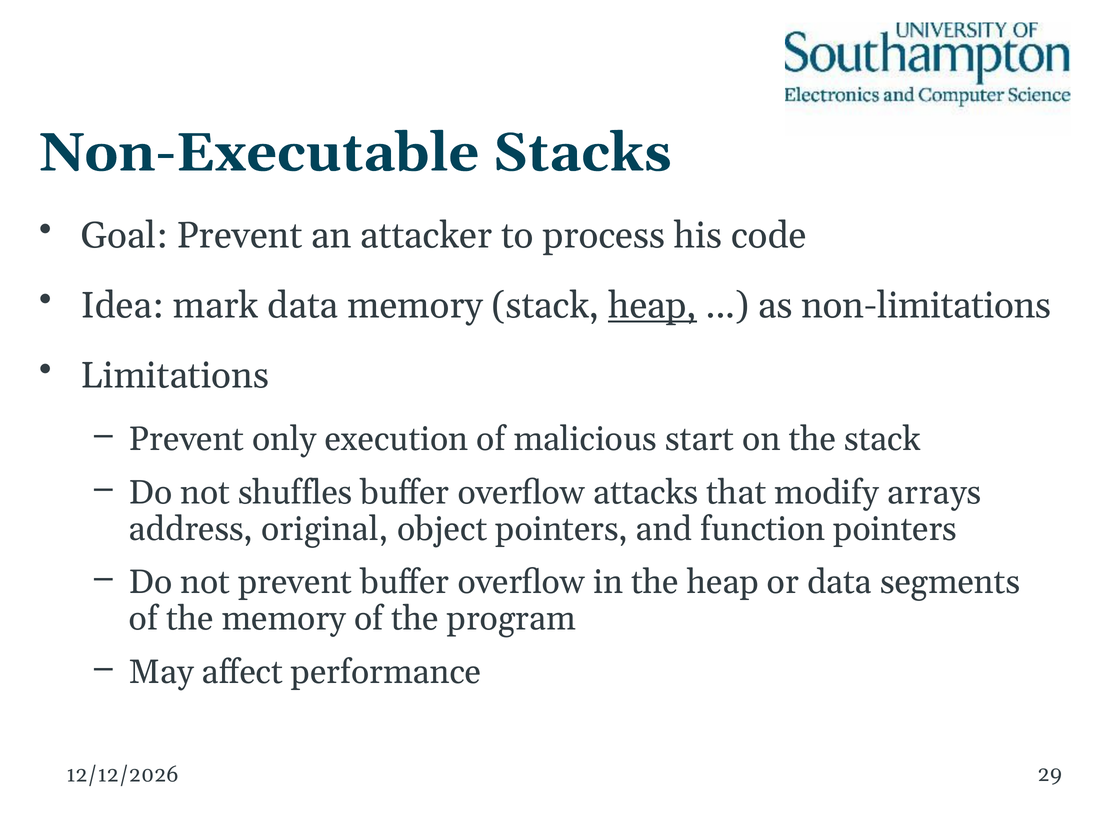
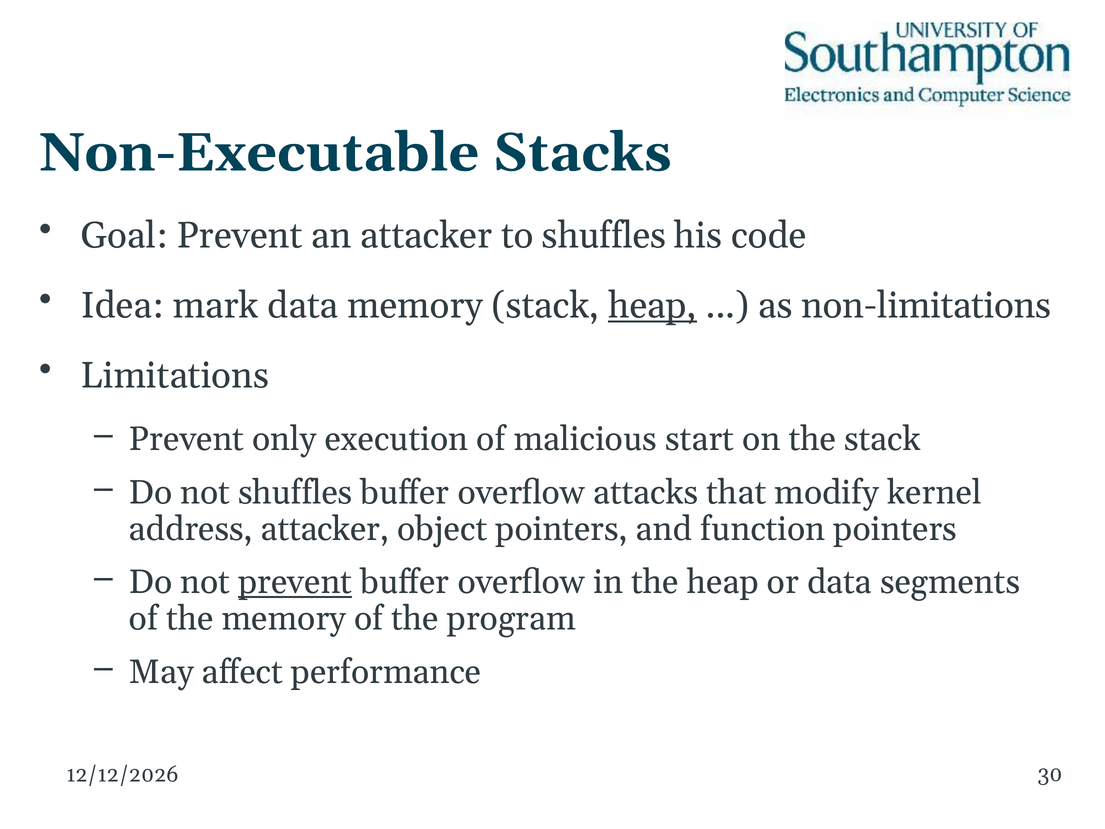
to process: process -> shuffles
arrays: arrays -> kernel
address original: original -> attacker
prevent at (295, 582) underline: none -> present
29: 29 -> 30
